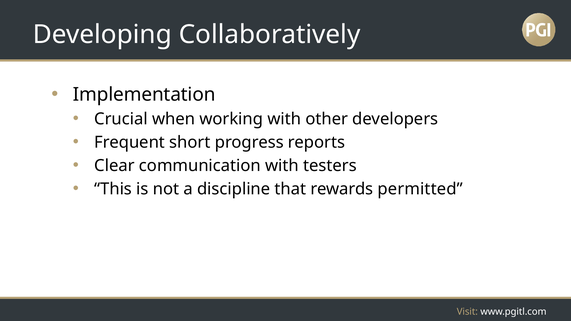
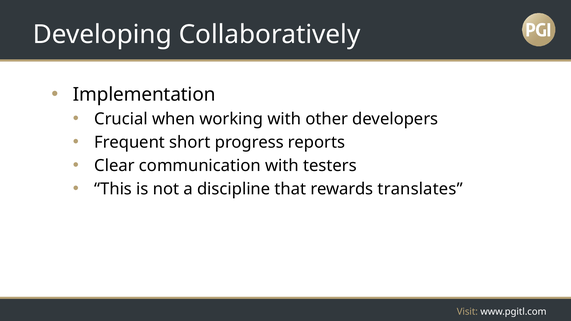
permitted: permitted -> translates
